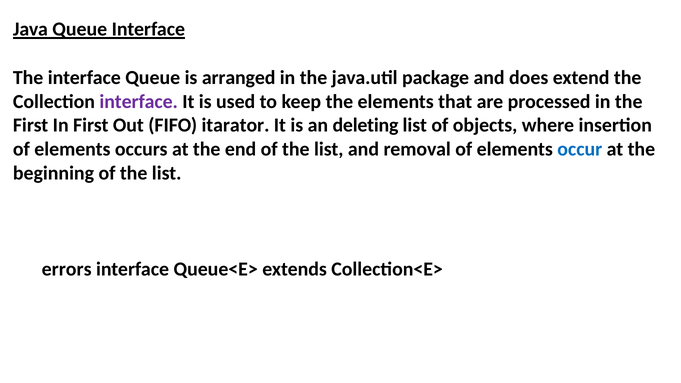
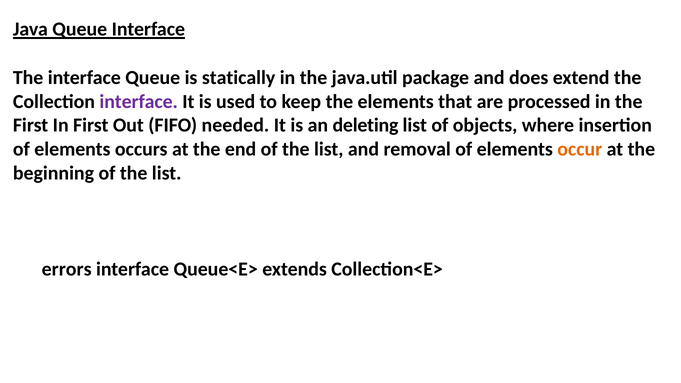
arranged: arranged -> statically
itarator: itarator -> needed
occur colour: blue -> orange
